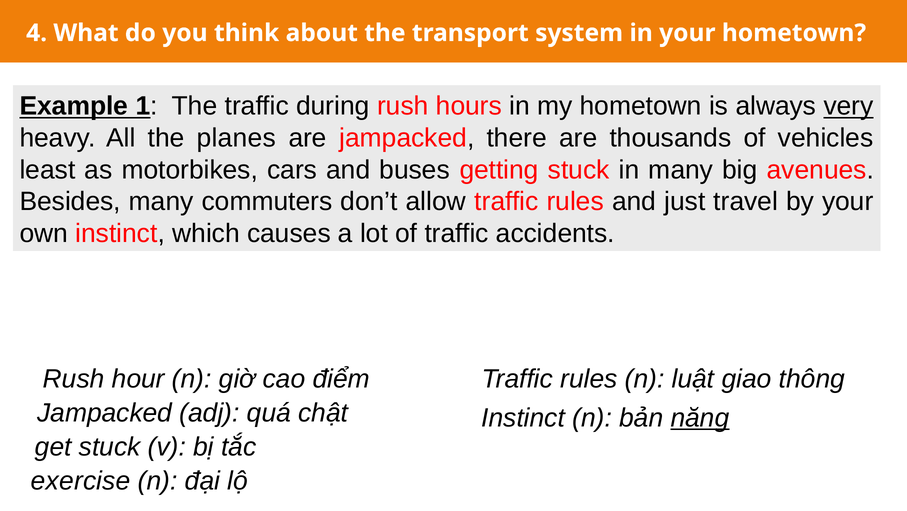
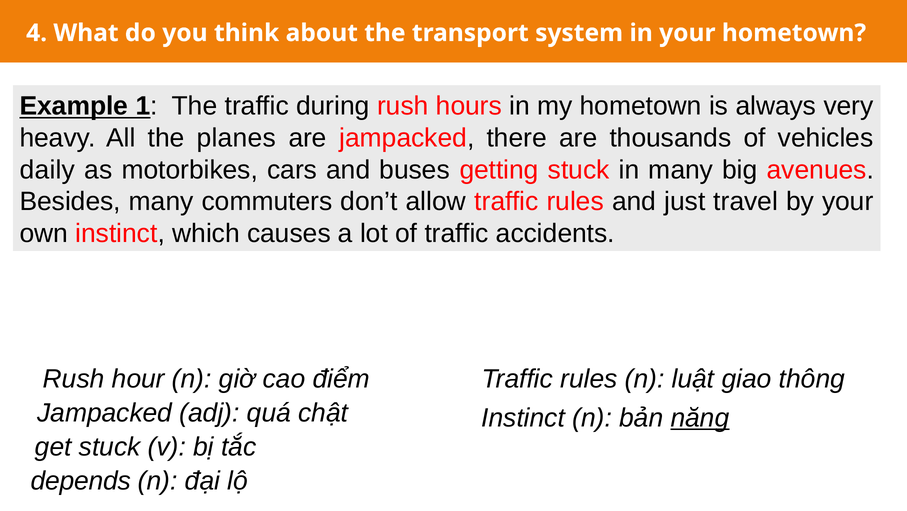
very underline: present -> none
least: least -> daily
exercise: exercise -> depends
